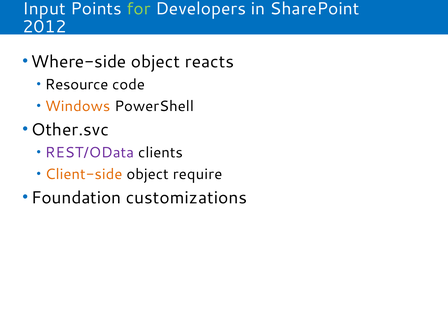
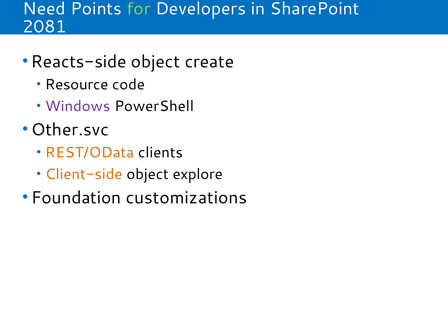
Input: Input -> Need
2012: 2012 -> 2081
Where-side: Where-side -> Reacts-side
reacts: reacts -> create
Windows colour: orange -> purple
REST/OData colour: purple -> orange
require: require -> explore
